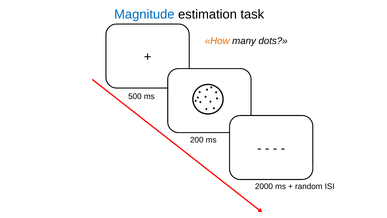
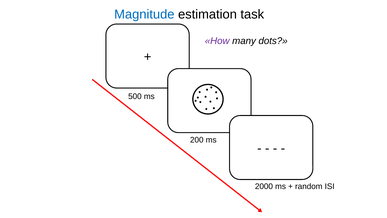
How colour: orange -> purple
